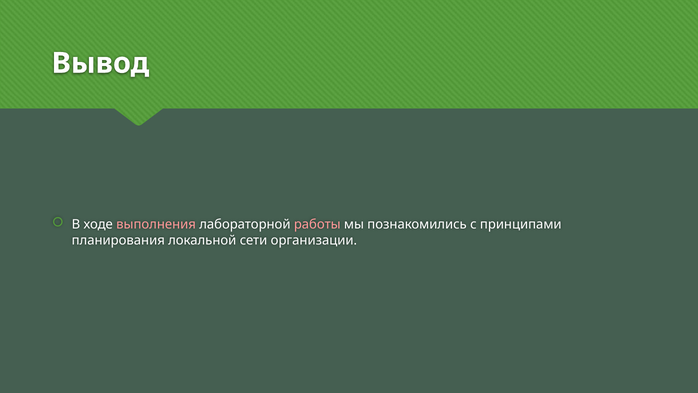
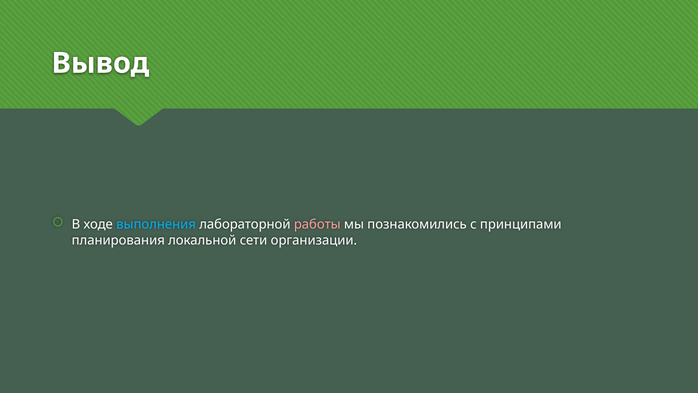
выполнения colour: pink -> light blue
